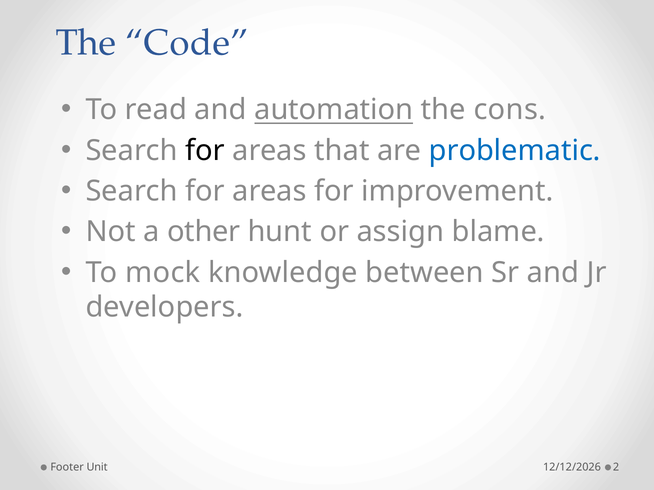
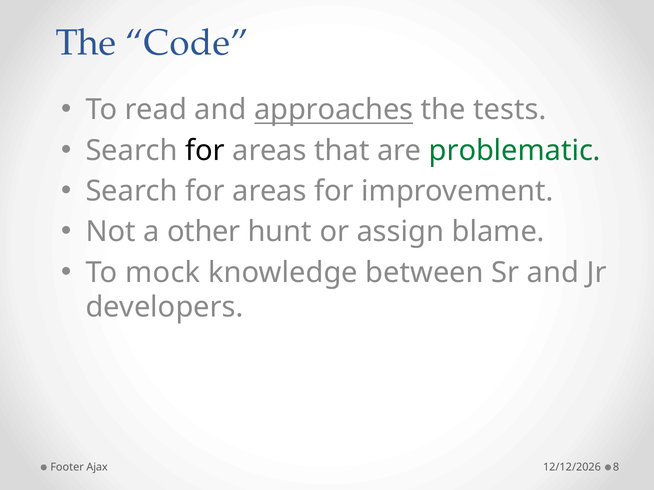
automation: automation -> approaches
cons: cons -> tests
problematic colour: blue -> green
Unit: Unit -> Ajax
2: 2 -> 8
